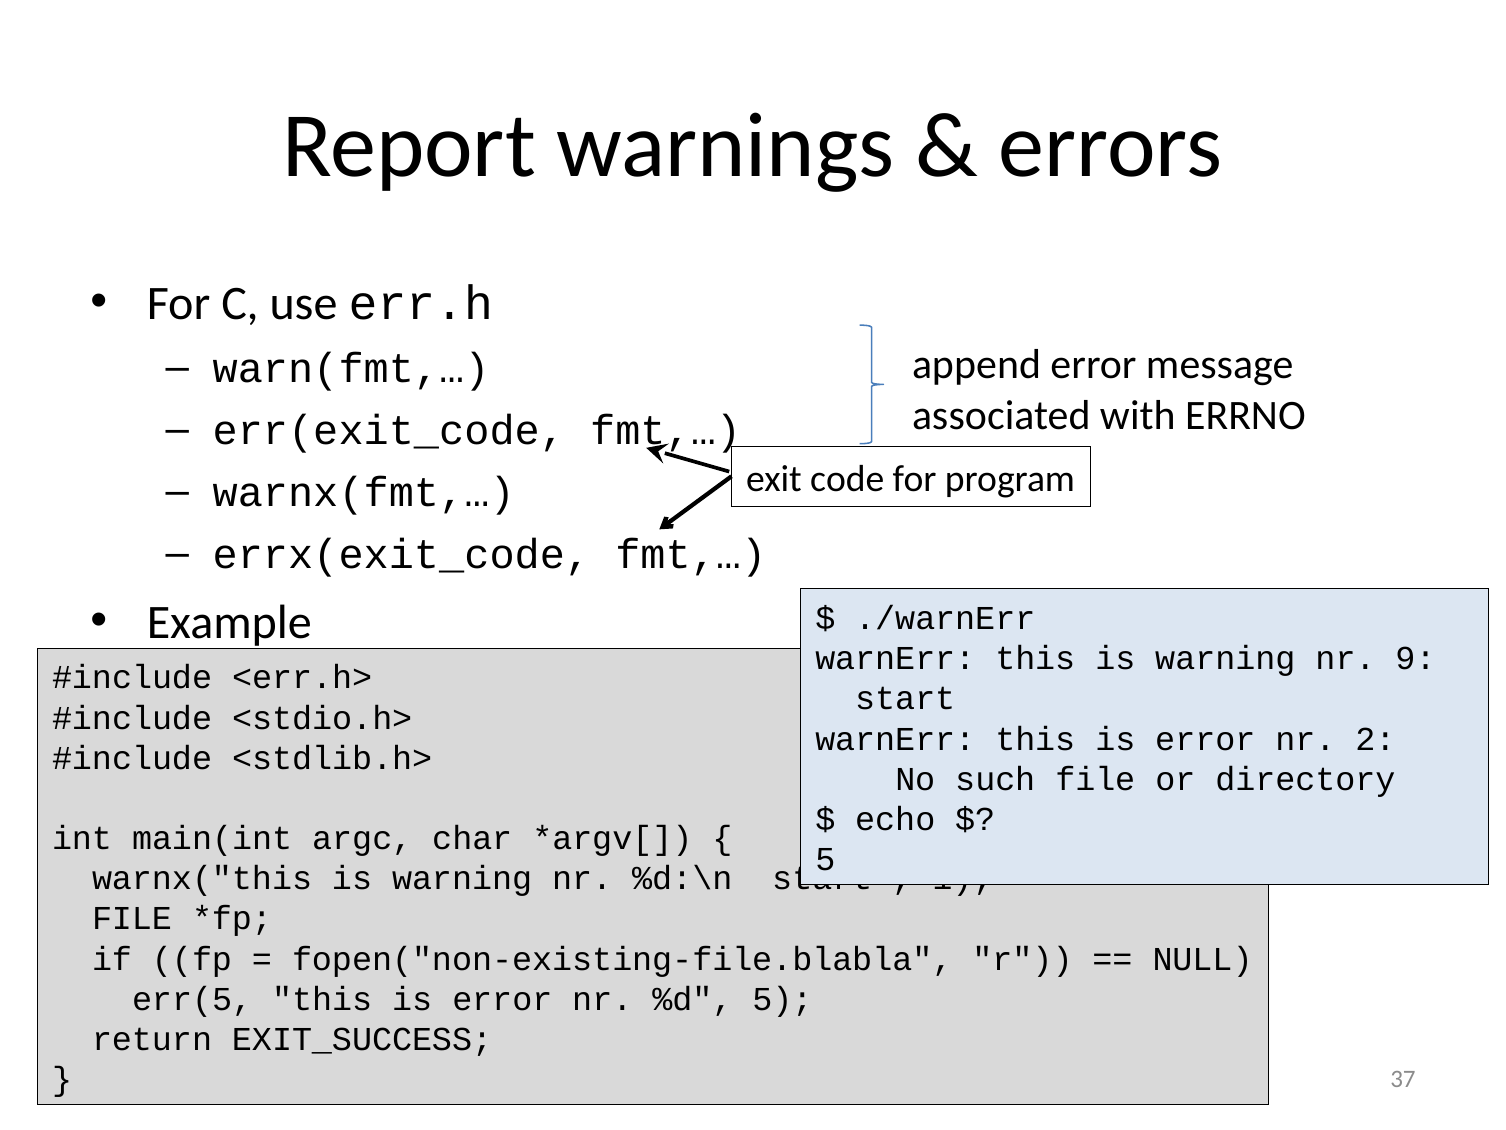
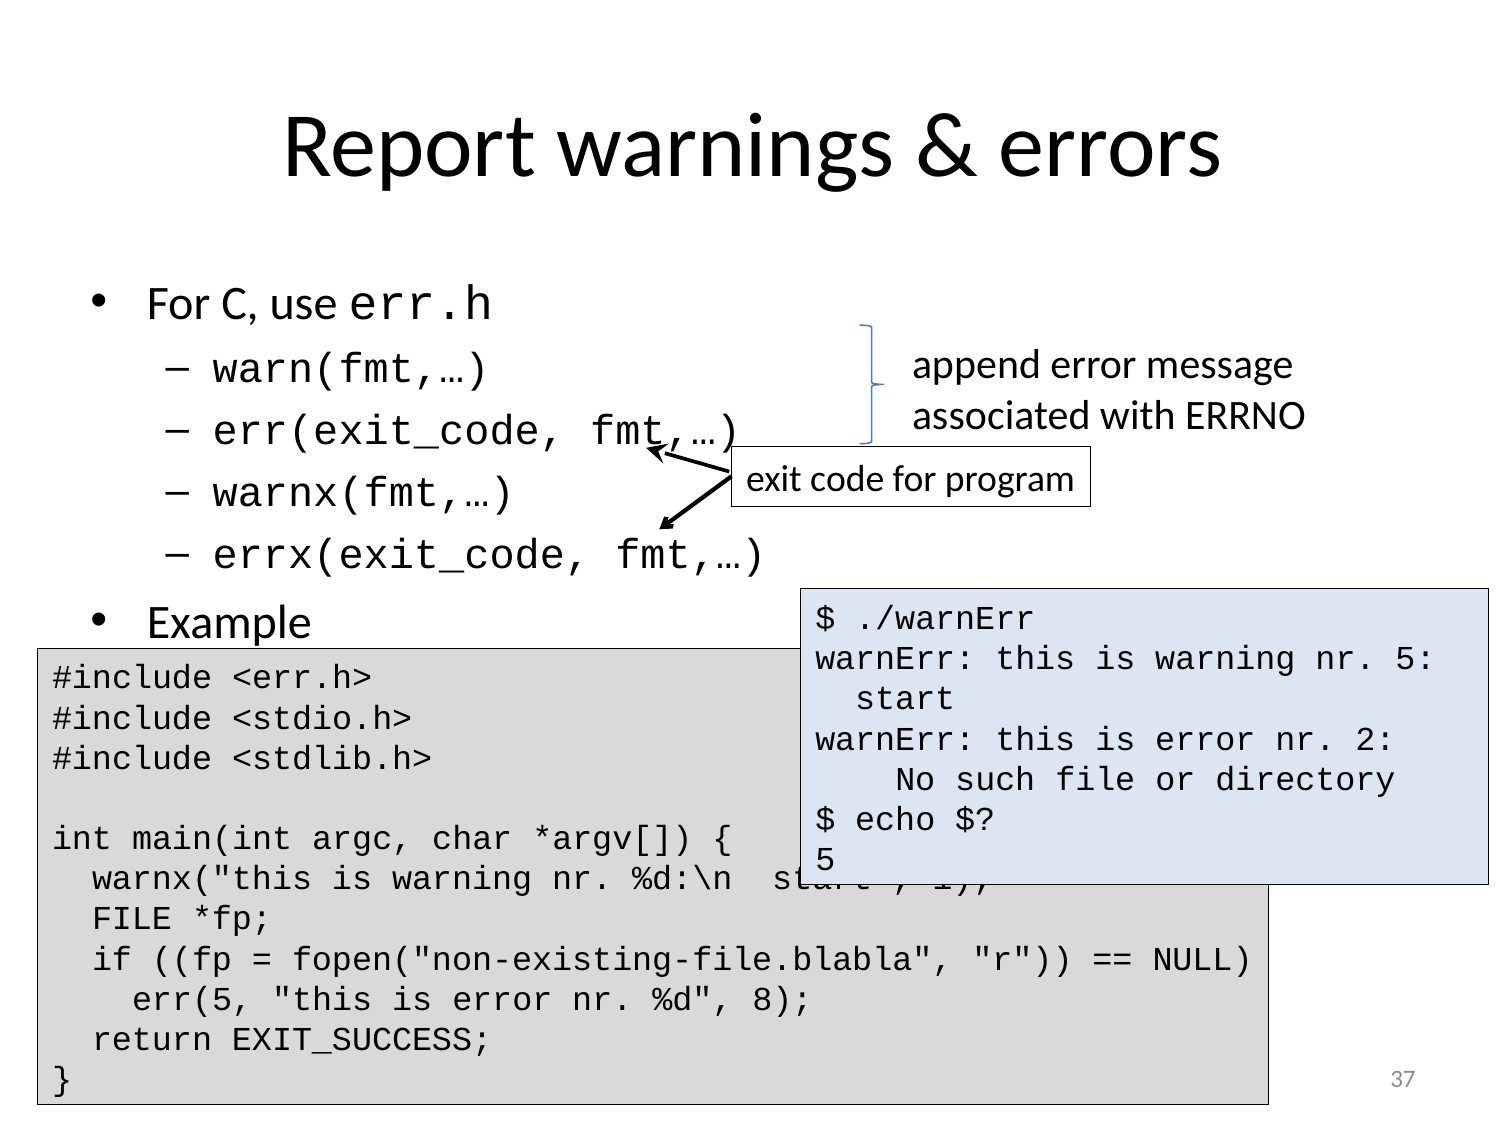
nr 9: 9 -> 5
%d 5: 5 -> 8
